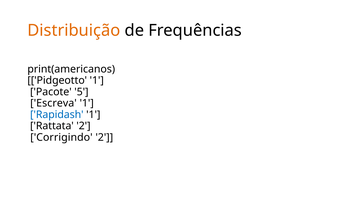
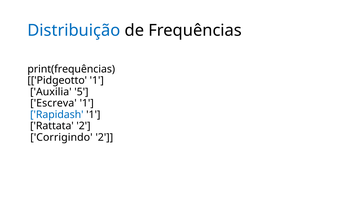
Distribuição colour: orange -> blue
print(americanos: print(americanos -> print(frequências
Pacote: Pacote -> Auxilia
